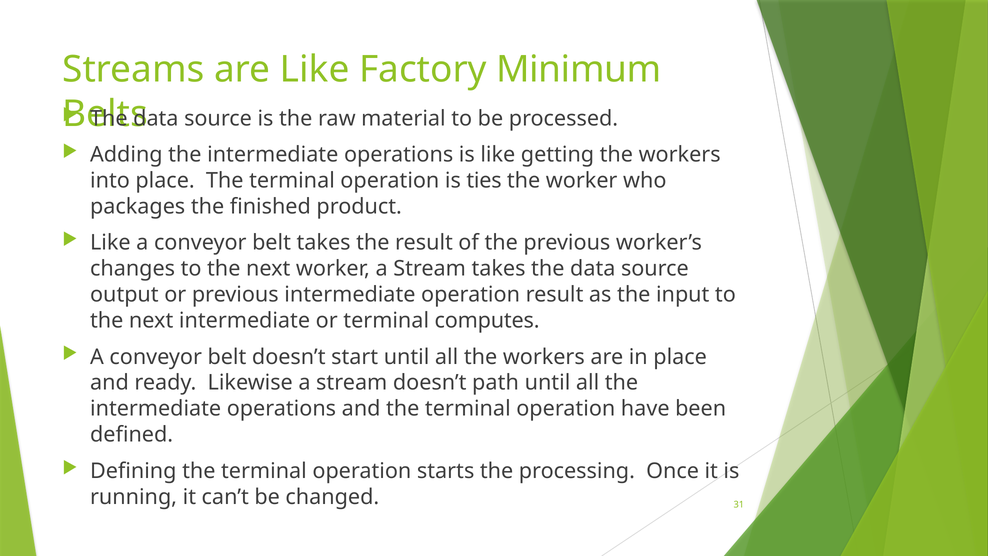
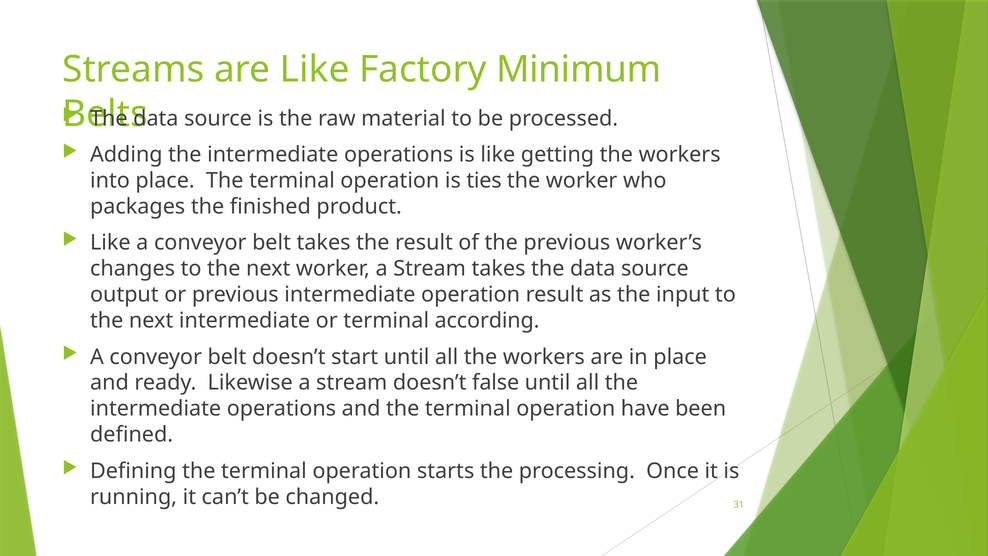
computes: computes -> according
path: path -> false
